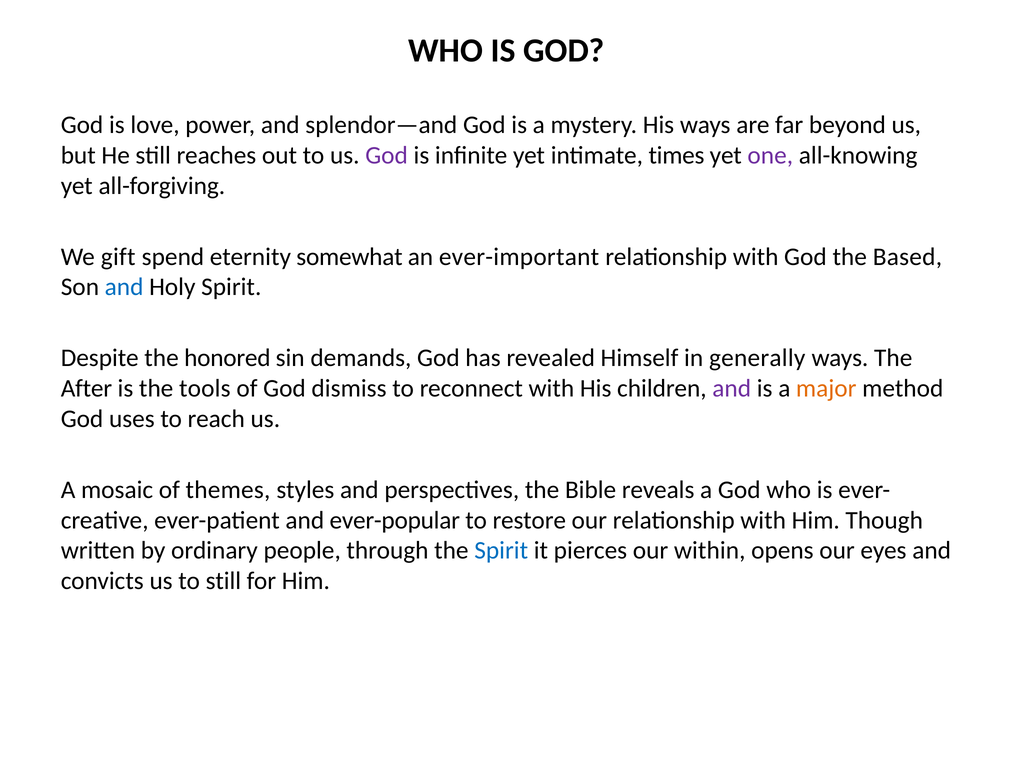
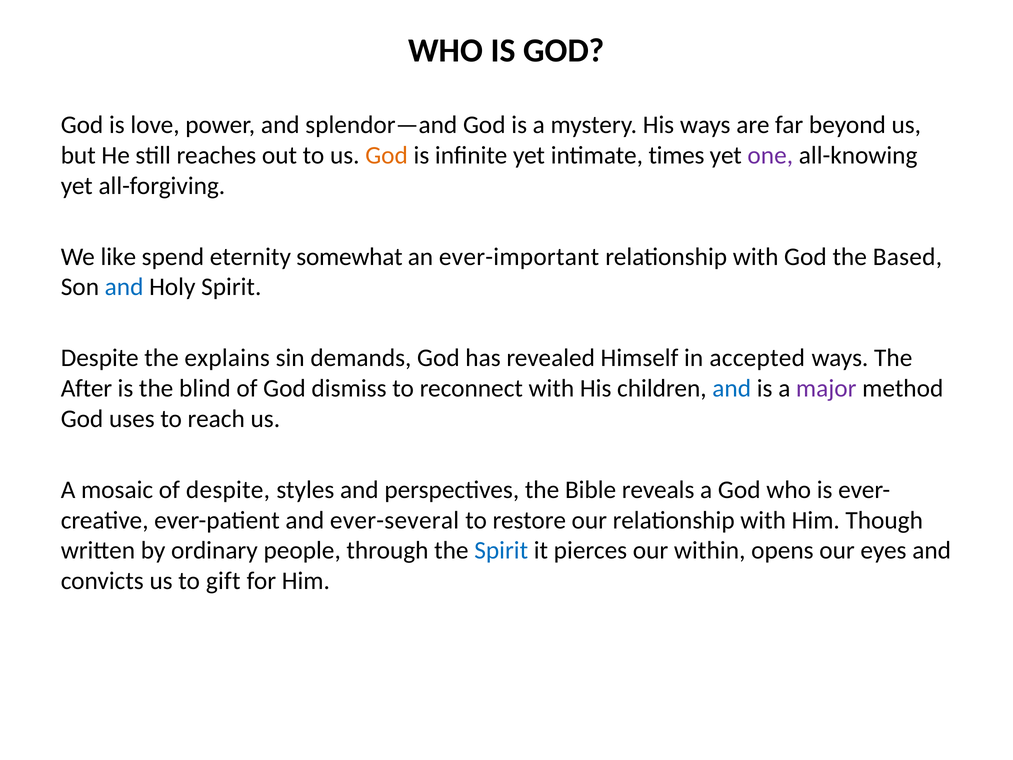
God at (387, 155) colour: purple -> orange
gift: gift -> like
honored: honored -> explains
generally: generally -> accepted
tools: tools -> blind
and at (732, 388) colour: purple -> blue
major colour: orange -> purple
of themes: themes -> despite
ever-popular: ever-popular -> ever-several
to still: still -> gift
